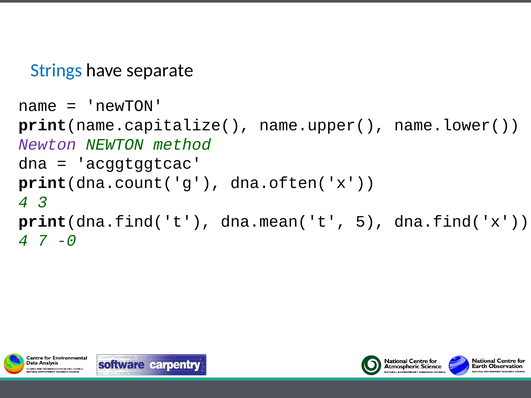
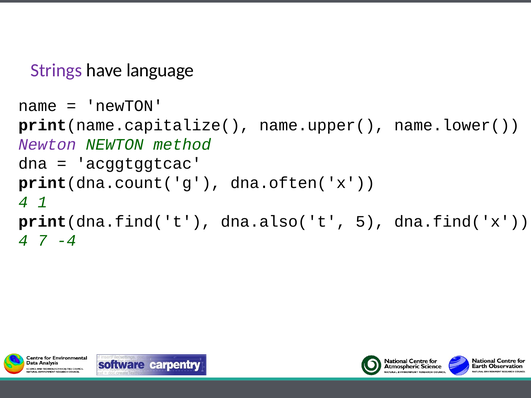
Strings colour: blue -> purple
separate: separate -> language
3: 3 -> 1
dna.mean('t: dna.mean('t -> dna.also('t
-0: -0 -> -4
